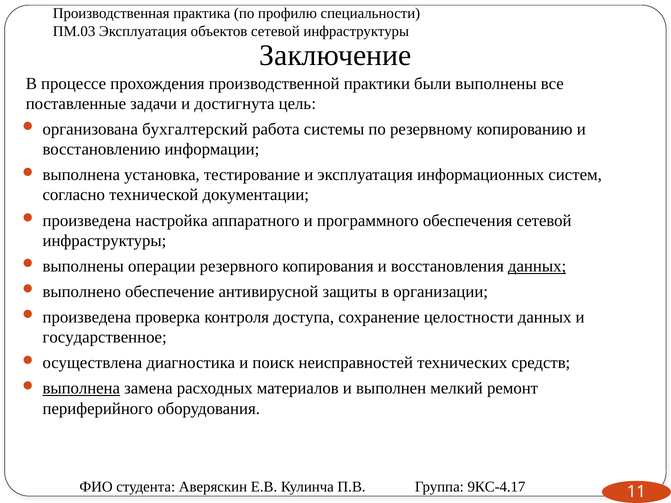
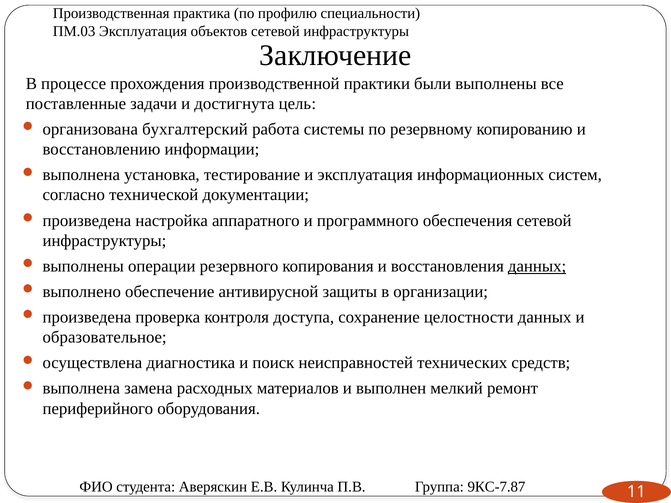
государственное: государственное -> образовательное
выполнена at (81, 389) underline: present -> none
9КС-4.17: 9КС-4.17 -> 9КС-7.87
